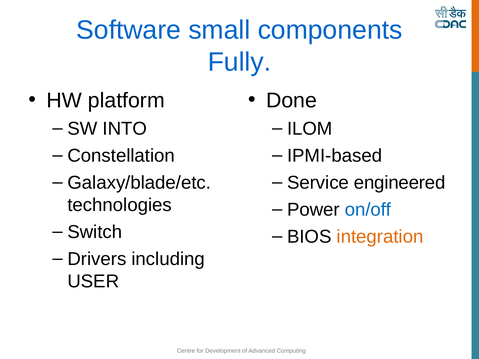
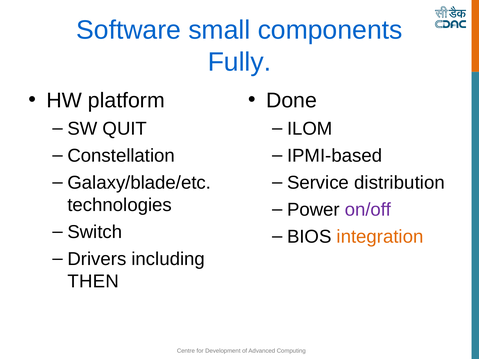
INTO: INTO -> QUIT
engineered: engineered -> distribution
on/off colour: blue -> purple
USER: USER -> THEN
